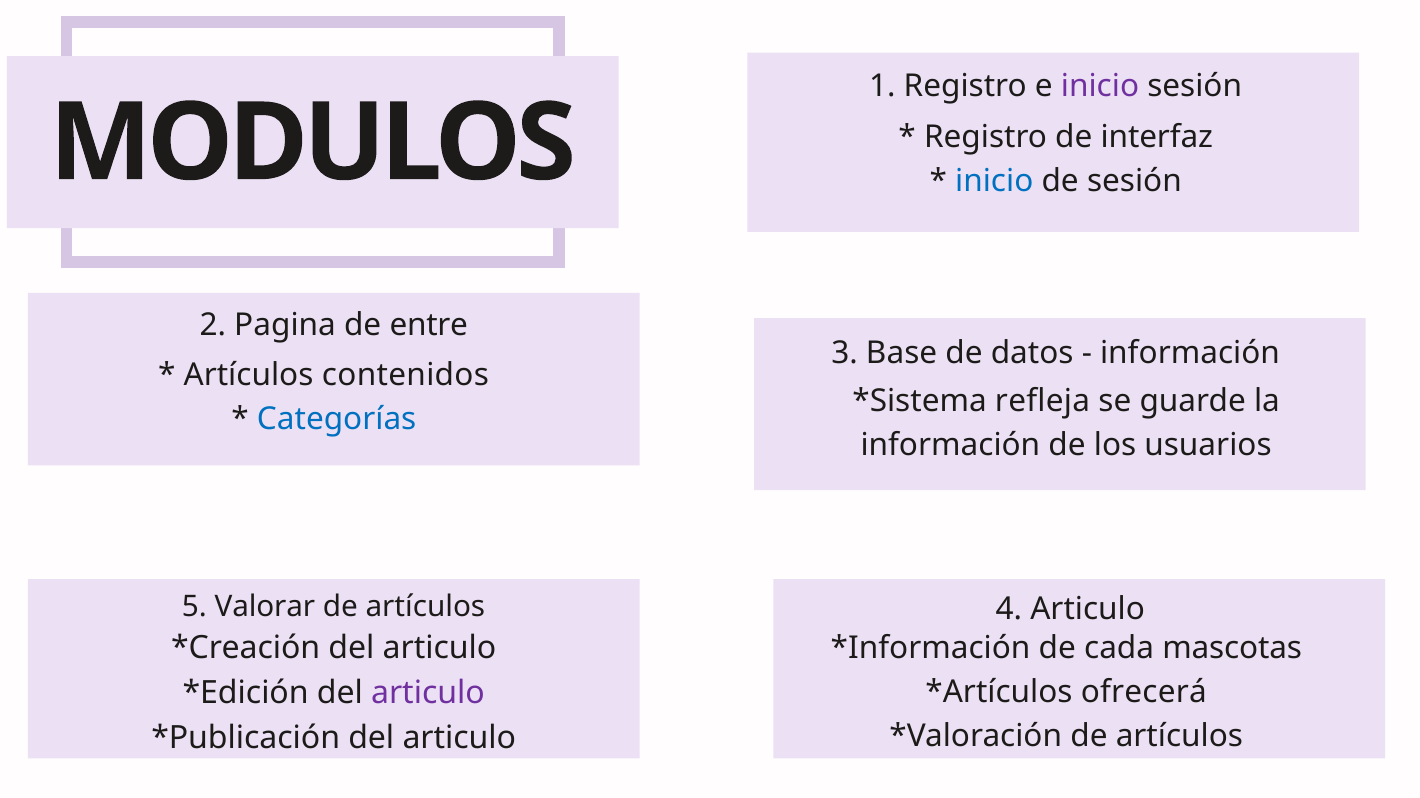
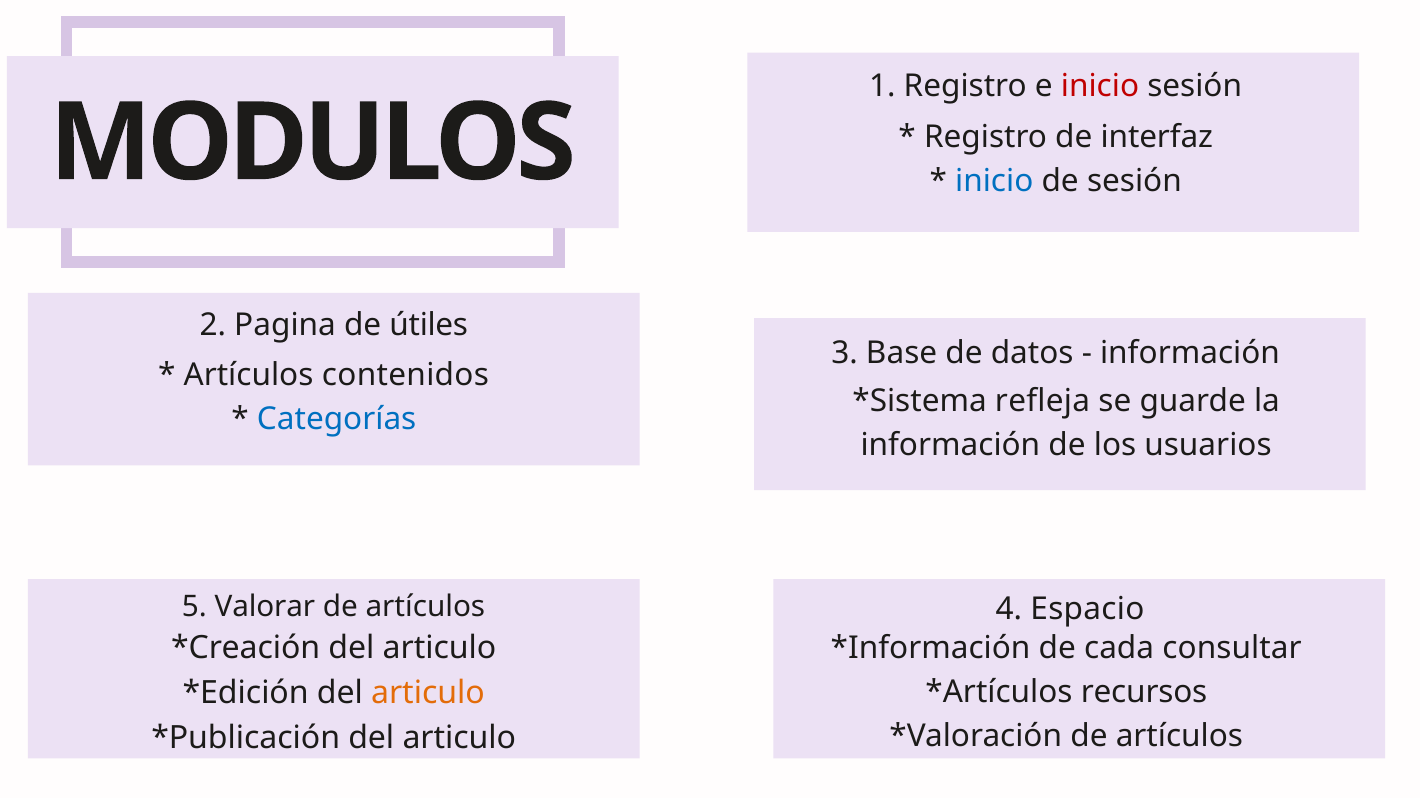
inicio at (1100, 86) colour: purple -> red
entre: entre -> útiles
4 Articulo: Articulo -> Espacio
mascotas: mascotas -> consultar
ofrecerá: ofrecerá -> recursos
articulo at (428, 694) colour: purple -> orange
